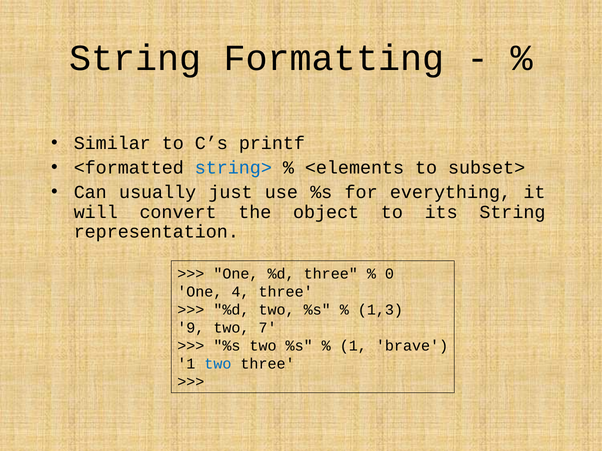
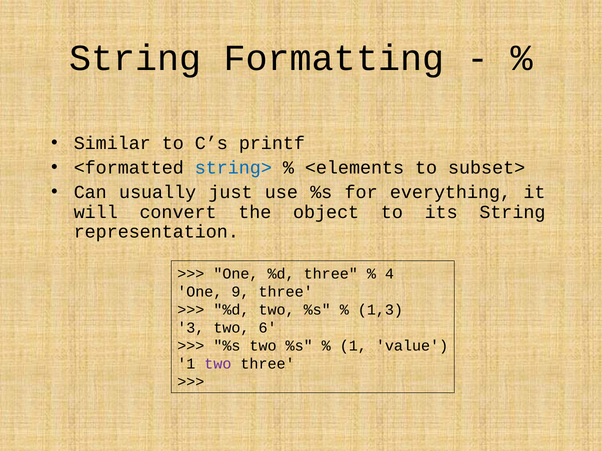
0: 0 -> 4
4: 4 -> 9
9: 9 -> 3
7: 7 -> 6
brave: brave -> value
two at (218, 364) colour: blue -> purple
